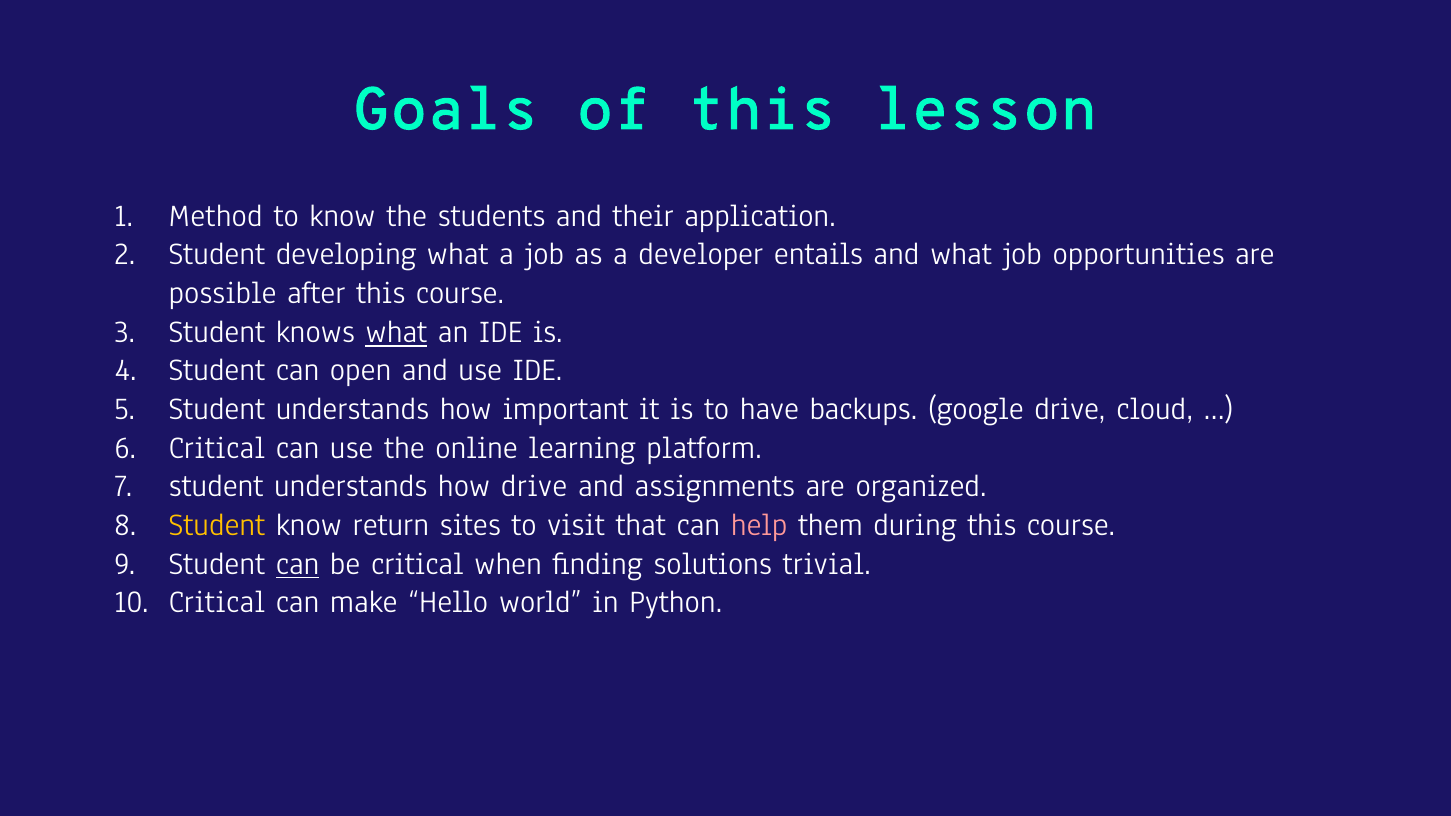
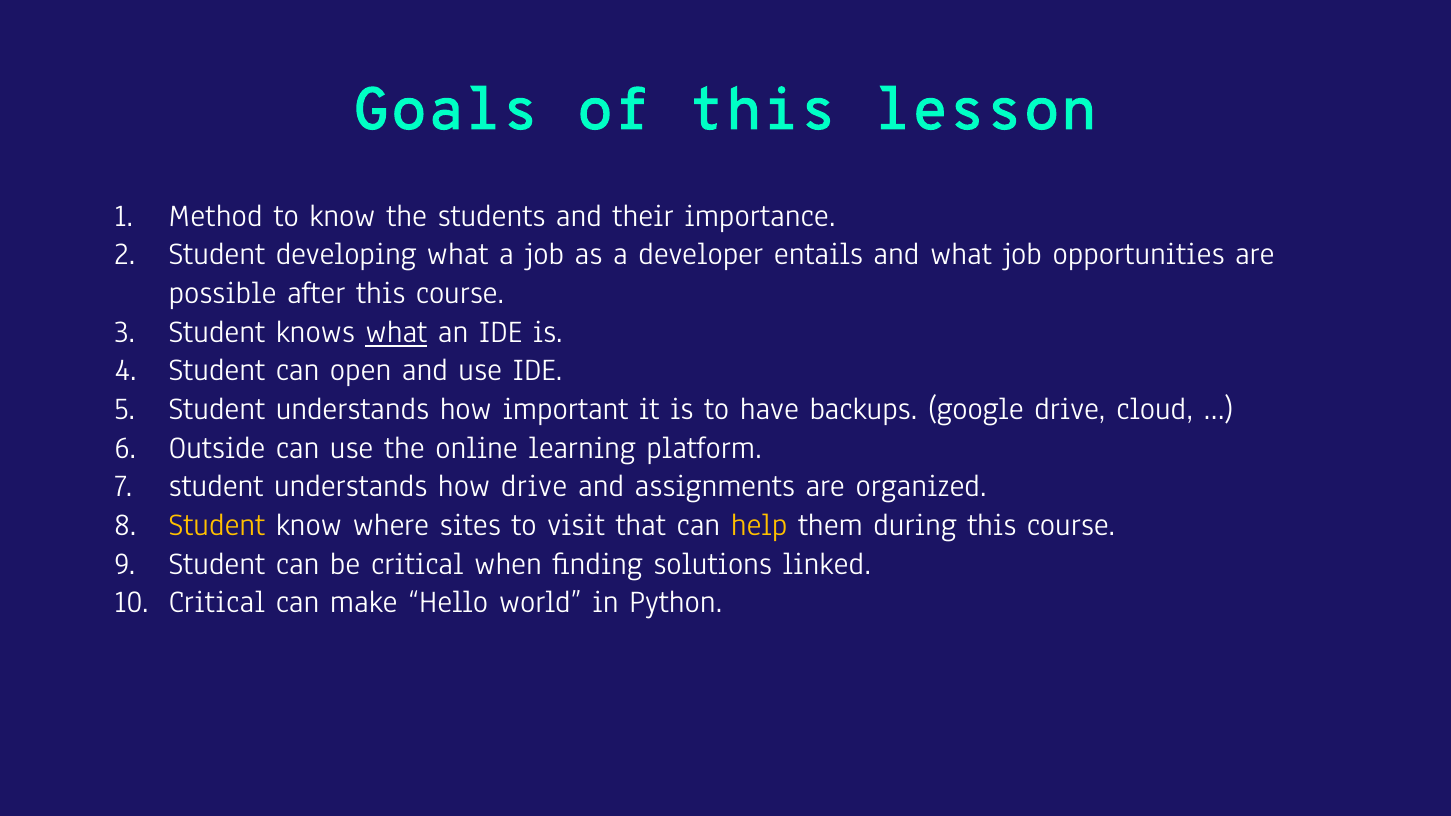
application: application -> importance
Critical at (217, 448): Critical -> Outside
return: return -> where
help colour: pink -> yellow
can at (298, 564) underline: present -> none
trivial: trivial -> linked
